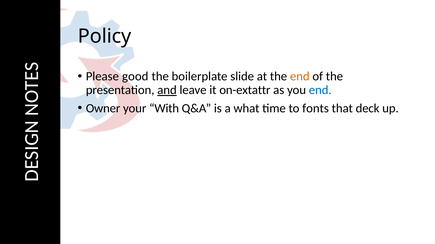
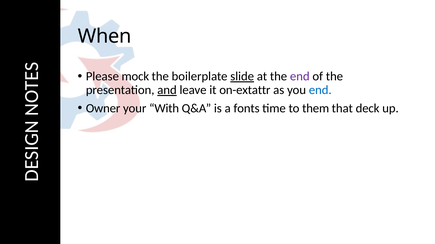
Policy: Policy -> When
good: good -> mock
slide underline: none -> present
end at (300, 77) colour: orange -> purple
what: what -> fonts
fonts: fonts -> them
